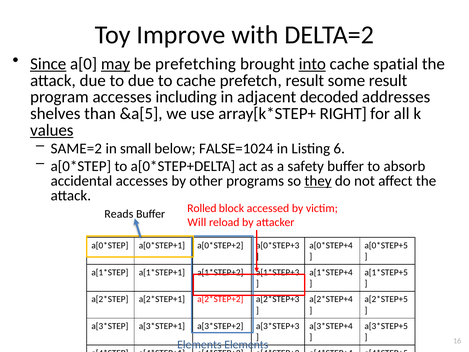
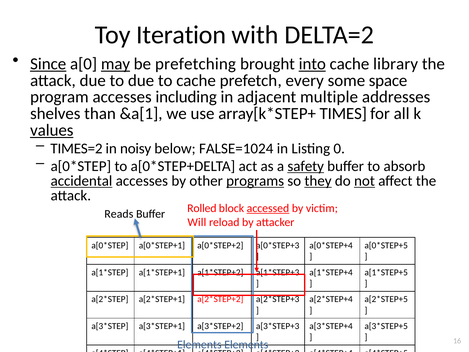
Improve: Improve -> Iteration
spatial: spatial -> library
prefetch result: result -> every
some result: result -> space
decoded: decoded -> multiple
&a[5: &a[5 -> &a[1
RIGHT: RIGHT -> TIMES
SAME=2: SAME=2 -> TIMES=2
small: small -> noisy
6: 6 -> 0
safety underline: none -> present
accidental underline: none -> present
programs underline: none -> present
not underline: none -> present
accessed underline: none -> present
